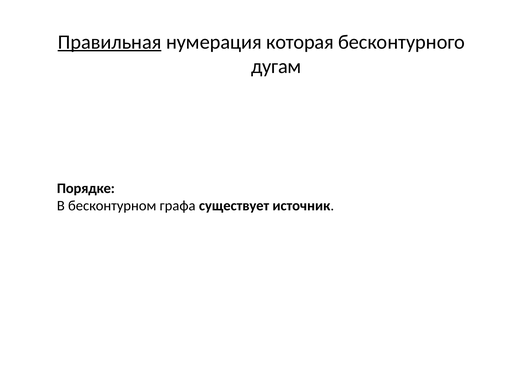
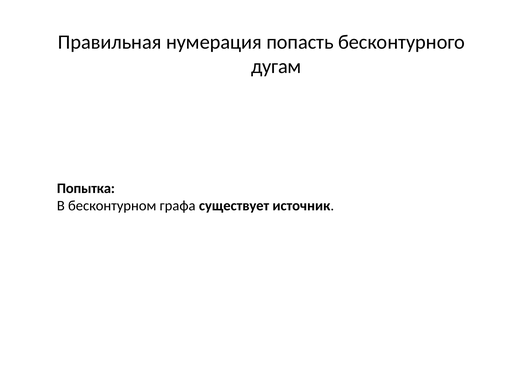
Правильная underline: present -> none
которая: которая -> попасть
Порядке: Порядке -> Попытка
